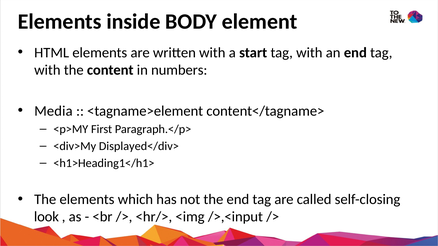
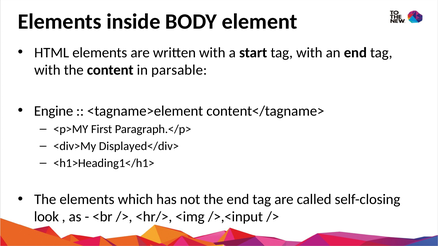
numbers: numbers -> parsable
Media: Media -> Engine
